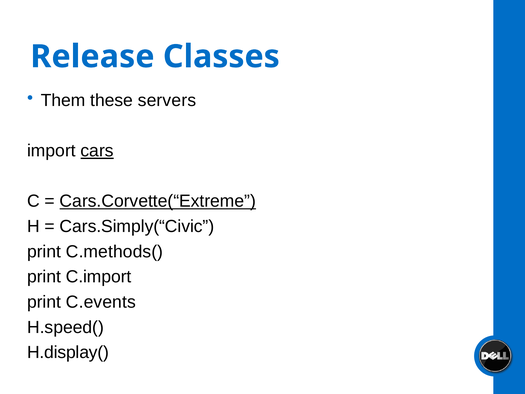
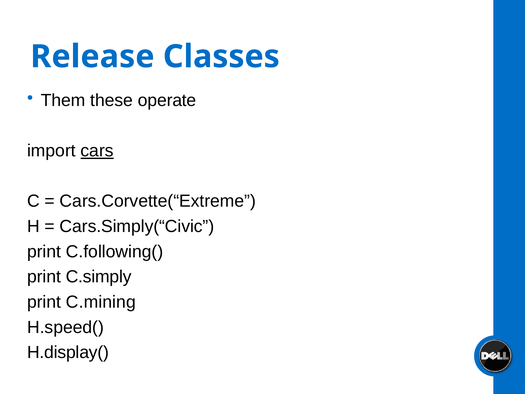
servers: servers -> operate
Cars.Corvette(“Extreme underline: present -> none
C.methods(: C.methods( -> C.following(
C.import: C.import -> C.simply
C.events: C.events -> C.mining
